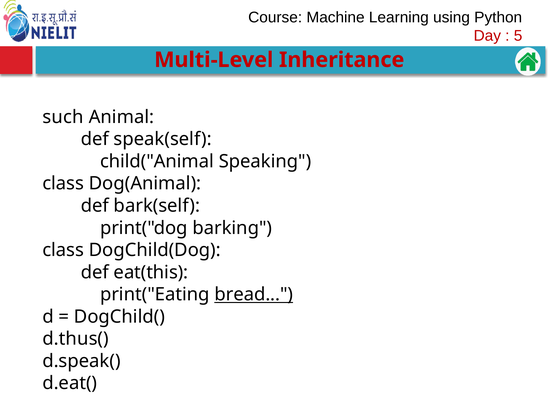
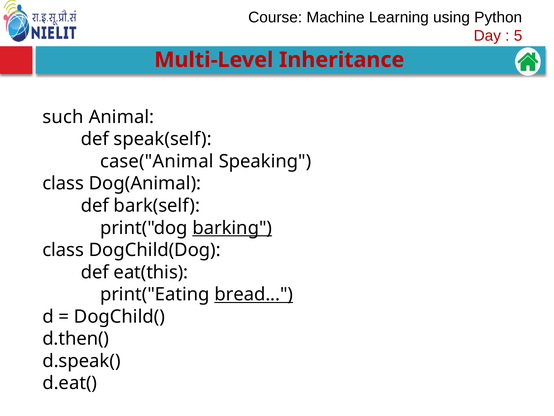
child("Animal: child("Animal -> case("Animal
barking underline: none -> present
d.thus(: d.thus( -> d.then(
